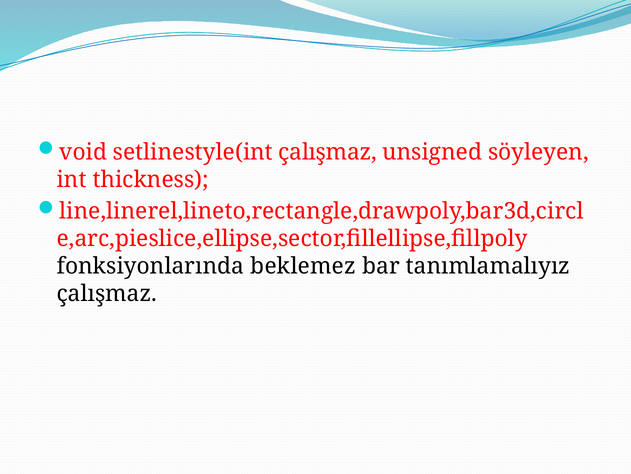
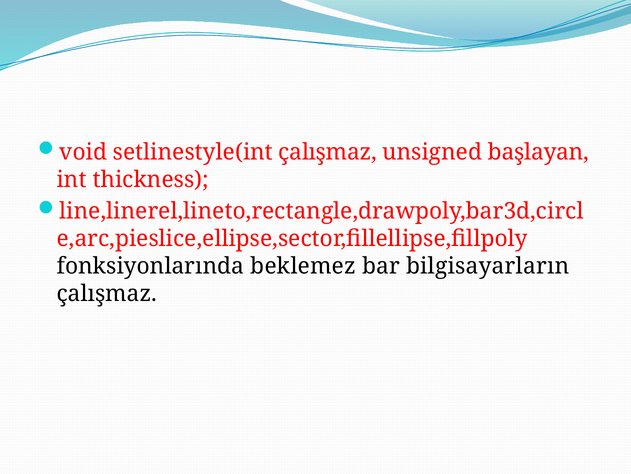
söyleyen: söyleyen -> başlayan
tanımlamalıyız: tanımlamalıyız -> bilgisayarların
